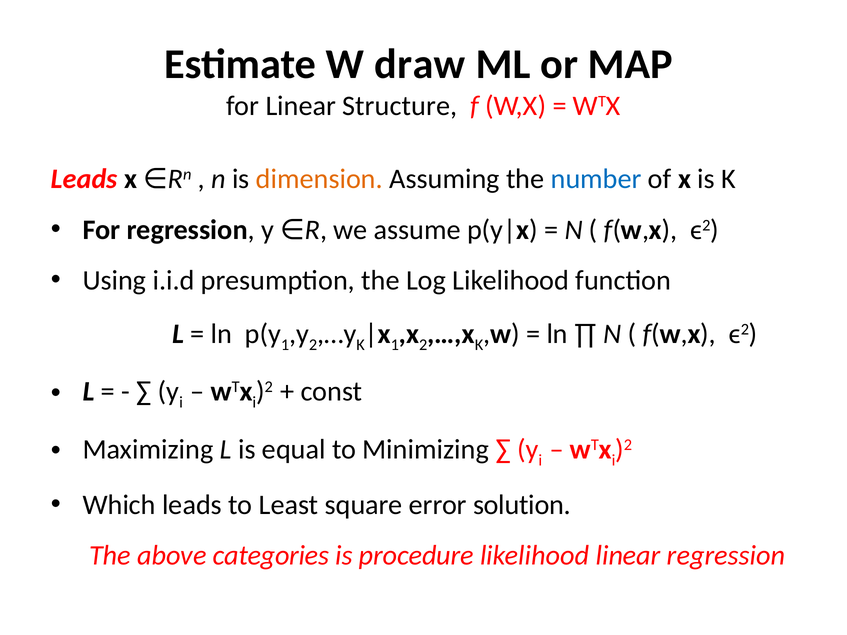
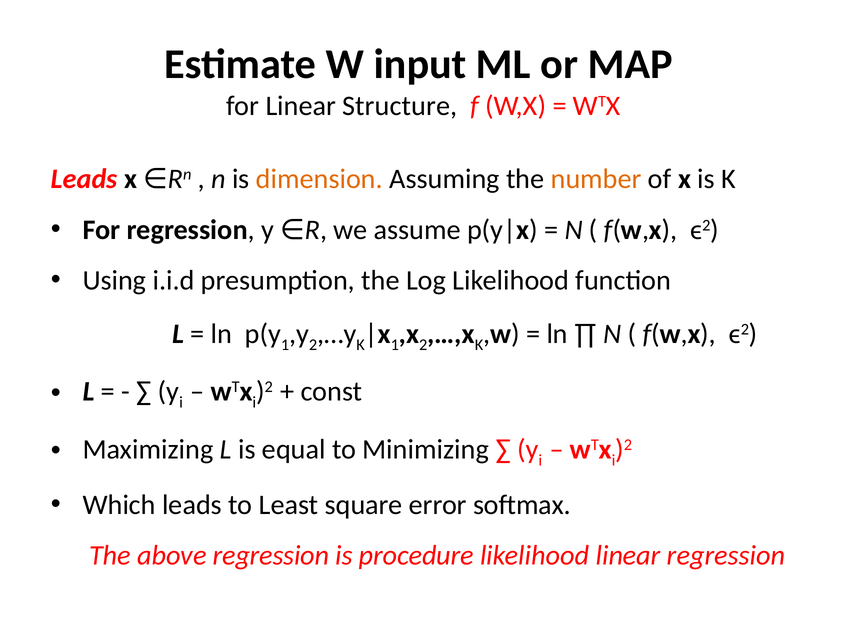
draw: draw -> input
number colour: blue -> orange
solution: solution -> softmax
above categories: categories -> regression
